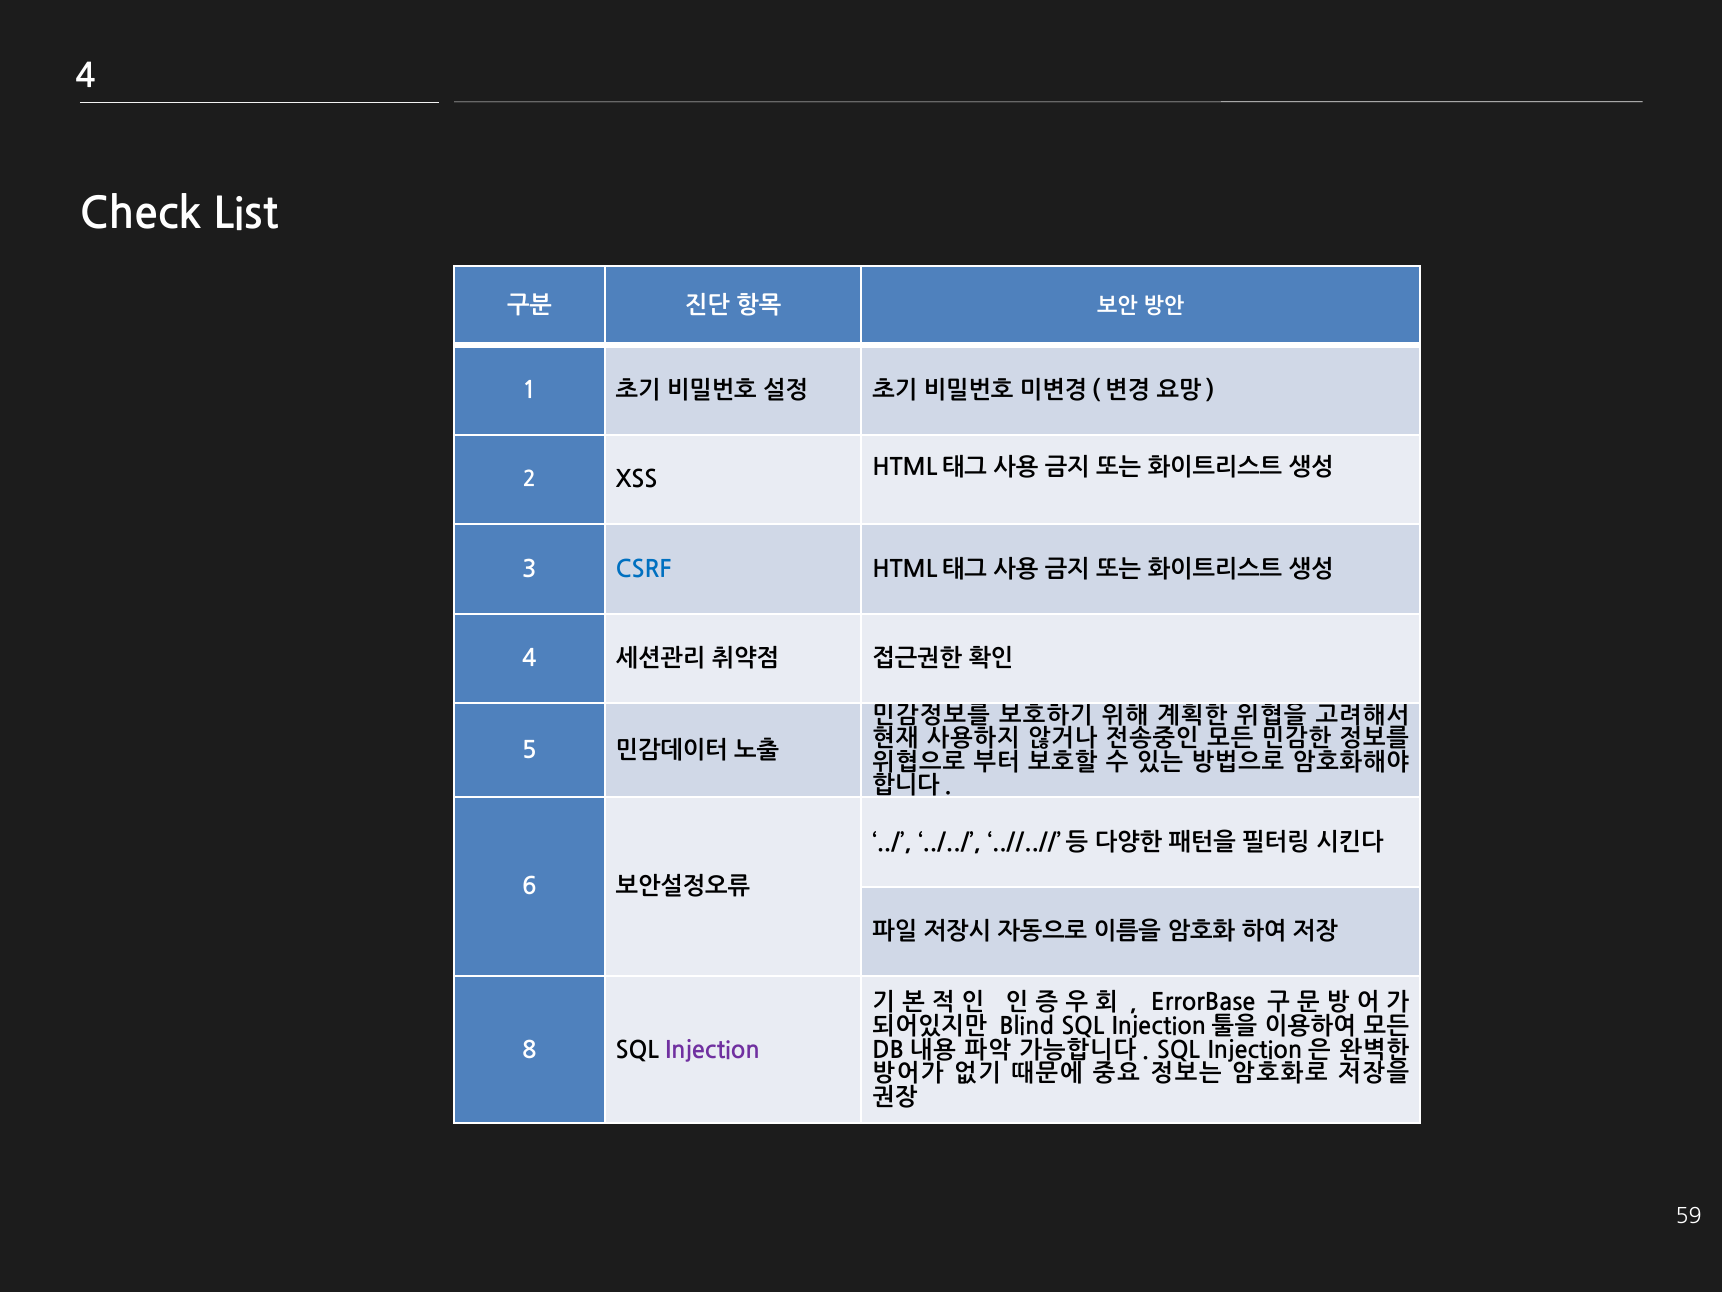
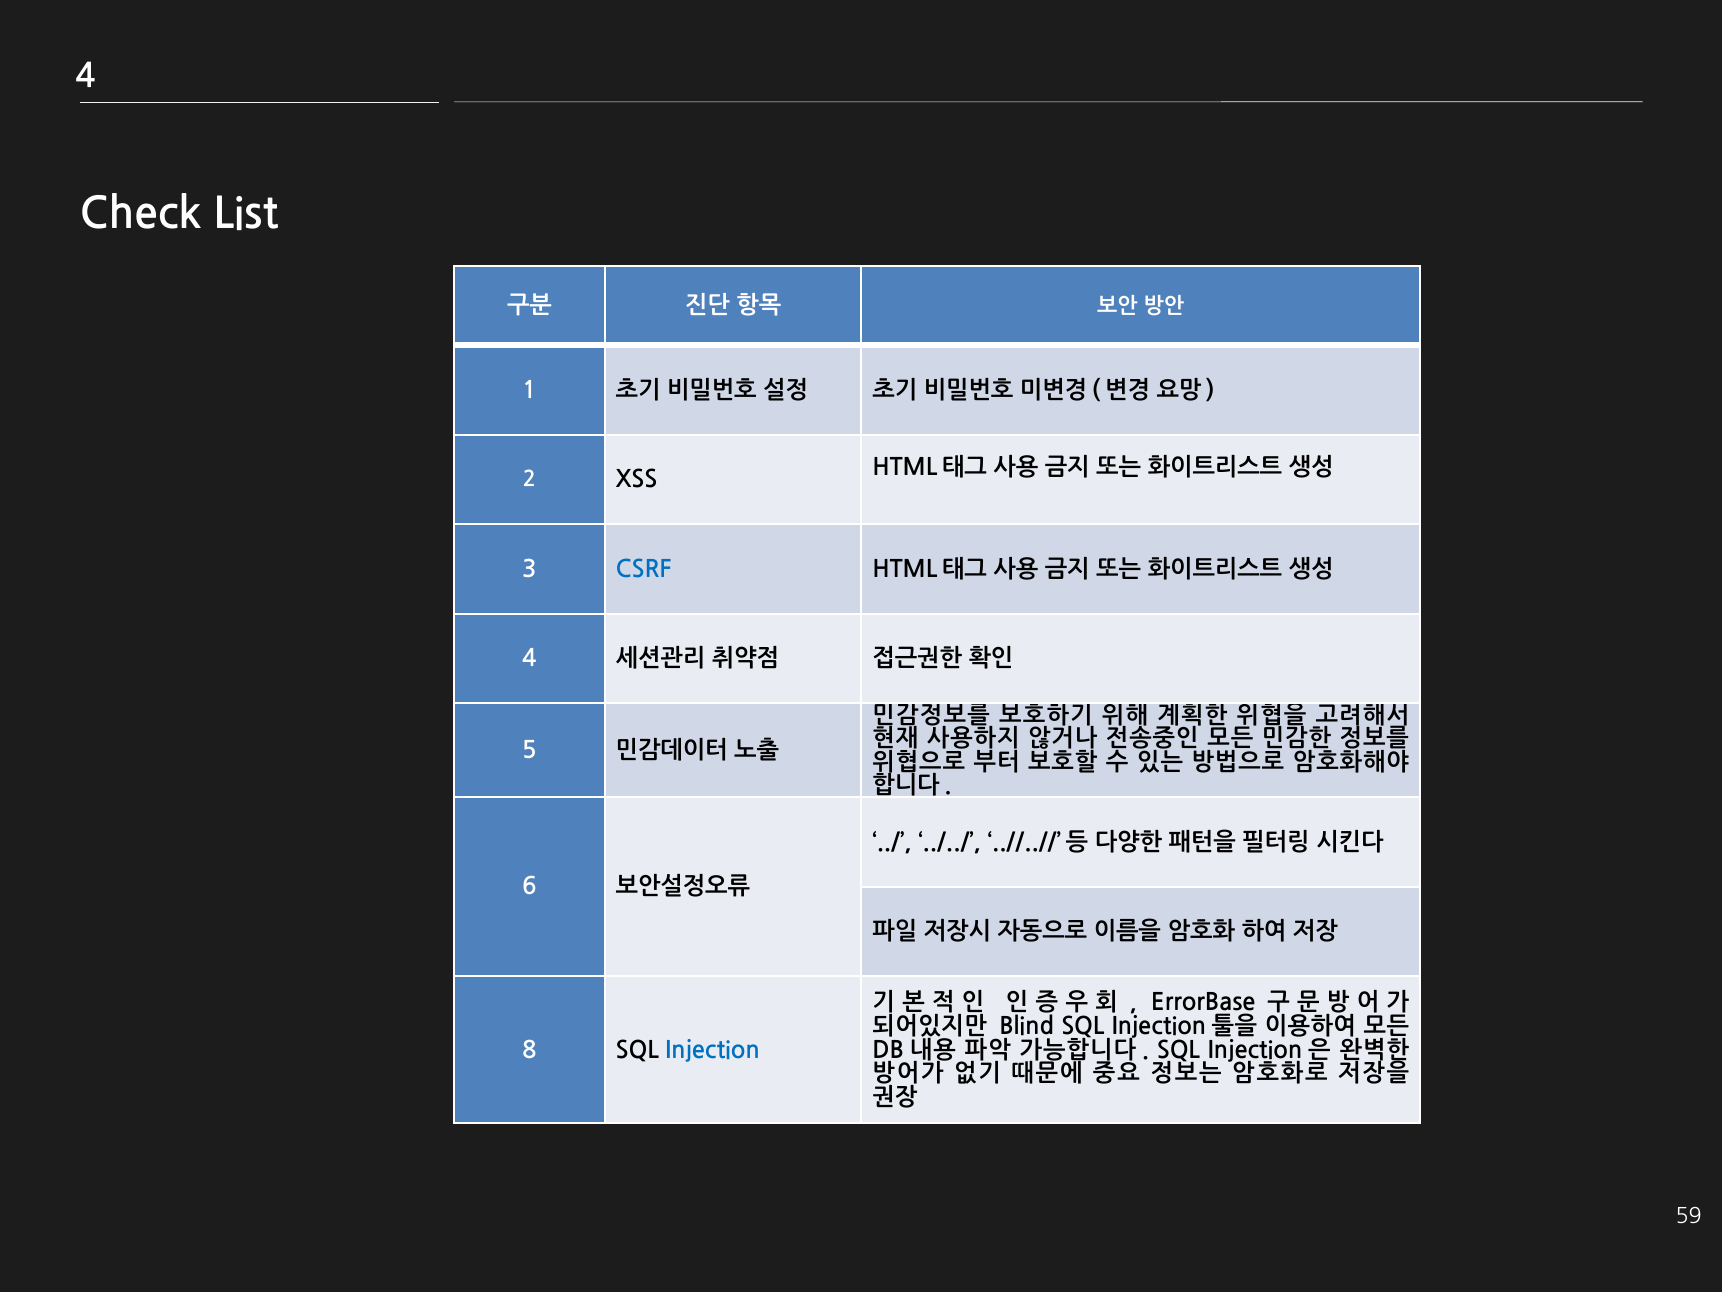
Injection at (713, 1050) colour: purple -> blue
